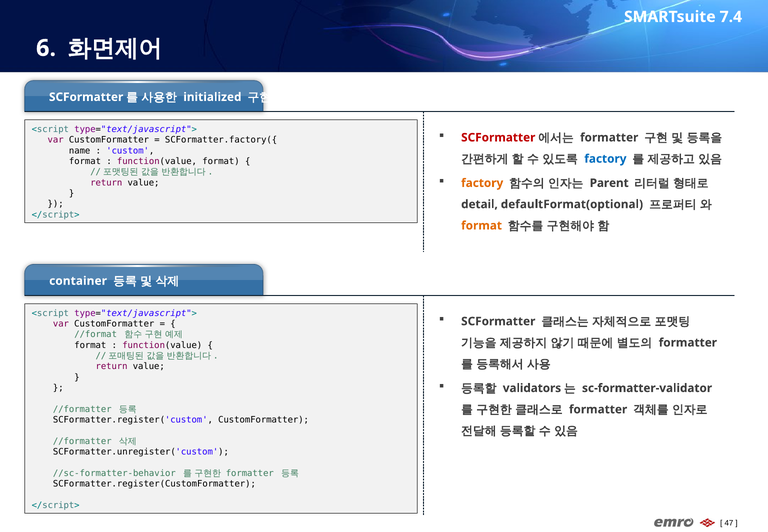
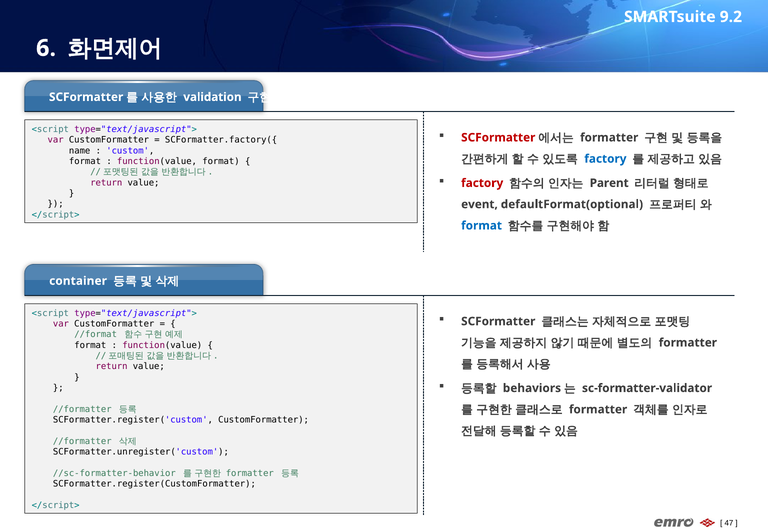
7.4: 7.4 -> 9.2
initialized: initialized -> validation
factory at (482, 183) colour: orange -> red
detail: detail -> event
format at (482, 225) colour: orange -> blue
validators: validators -> behaviors
